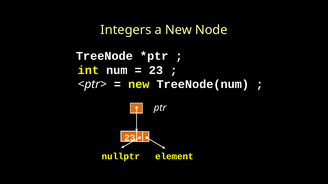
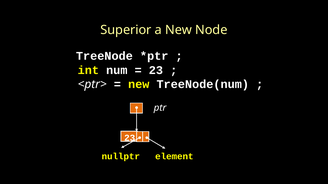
Integers: Integers -> Superior
